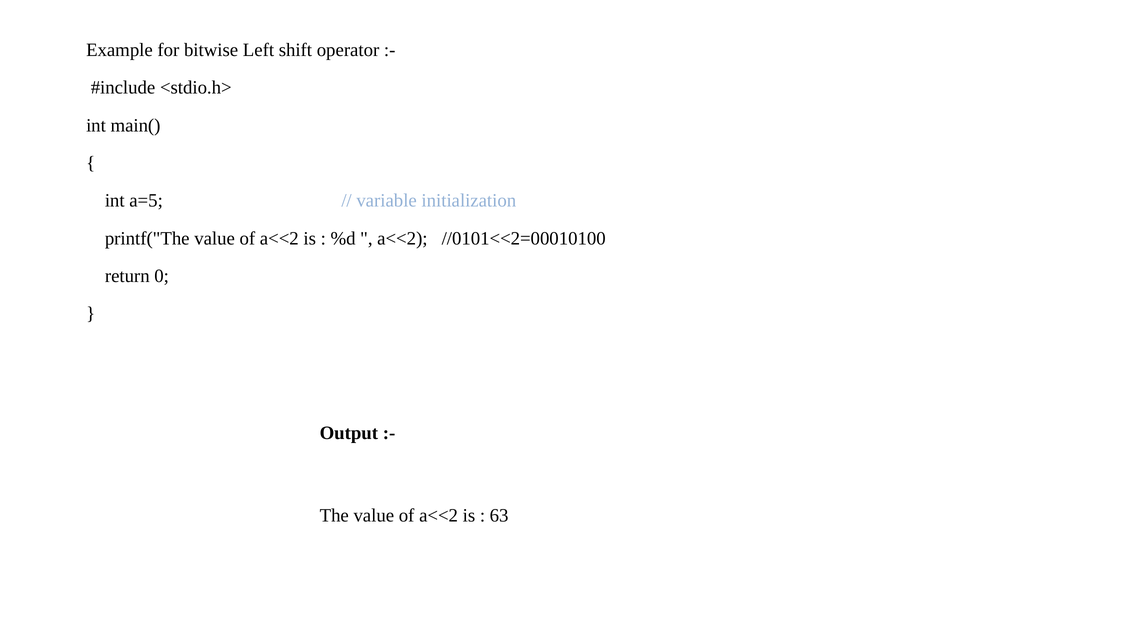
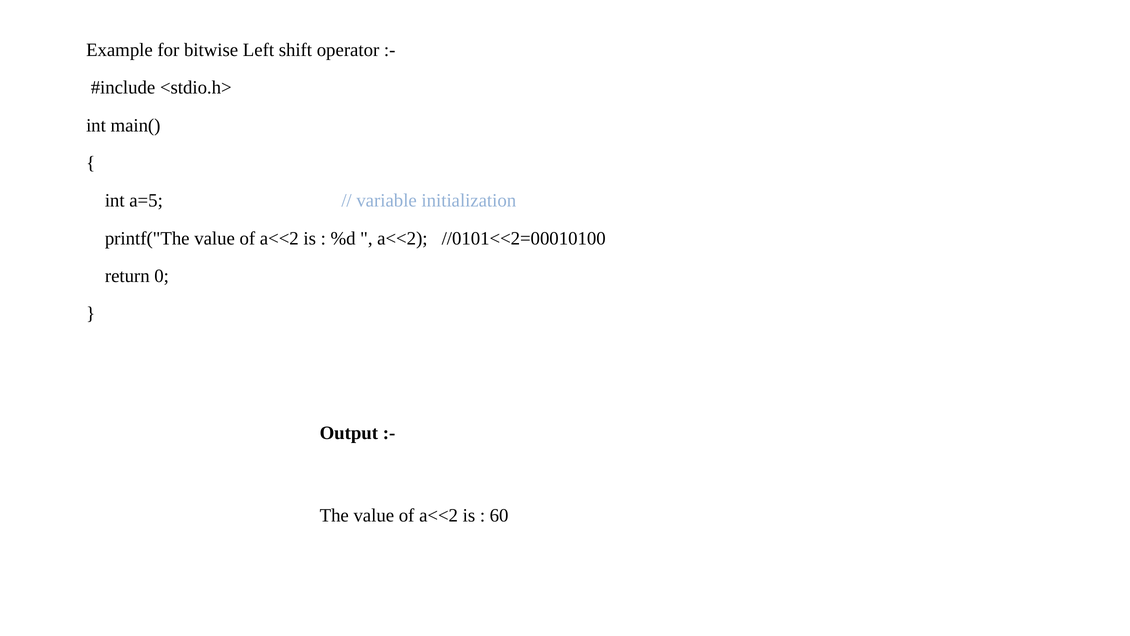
63: 63 -> 60
